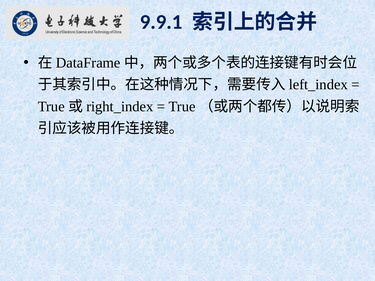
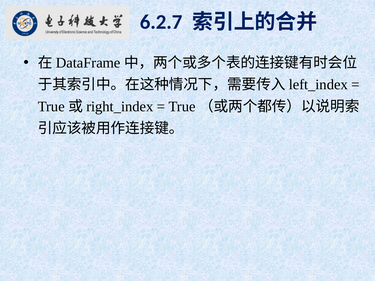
9.9.1: 9.9.1 -> 6.2.7
